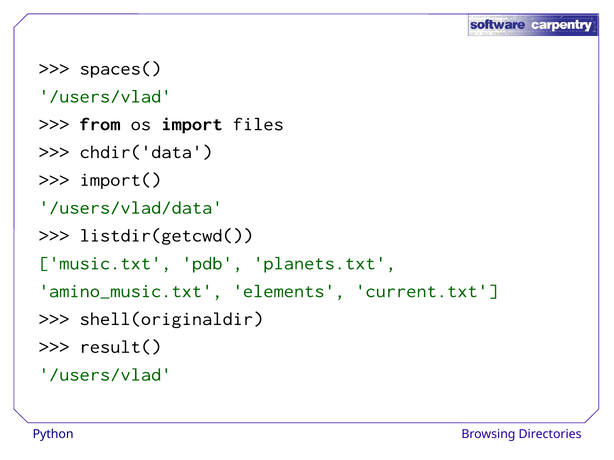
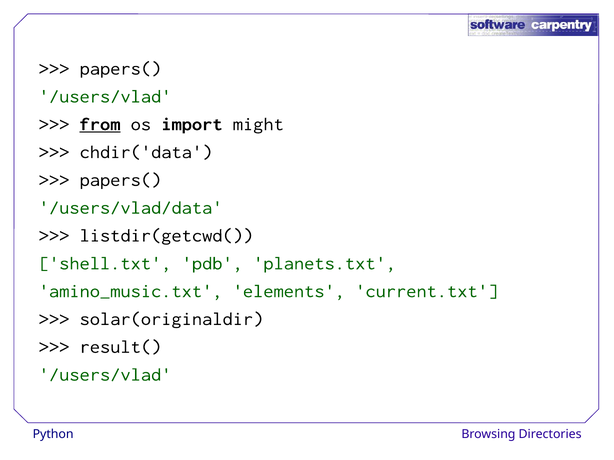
spaces( at (120, 69): spaces( -> papers(
from underline: none -> present
files: files -> might
import( at (120, 180): import( -> papers(
music.txt: music.txt -> shell.txt
shell(originaldir: shell(originaldir -> solar(originaldir
